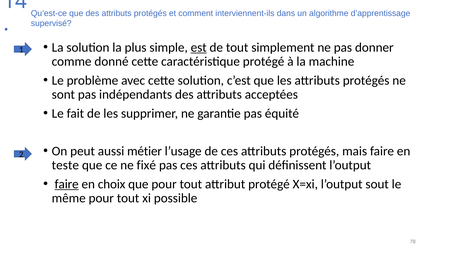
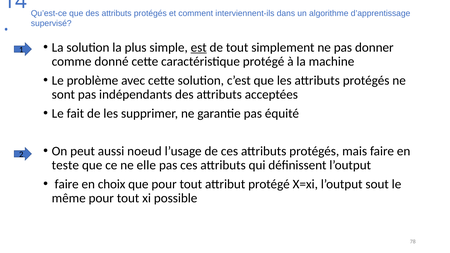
métier: métier -> noeud
fixé: fixé -> elle
faire at (67, 184) underline: present -> none
